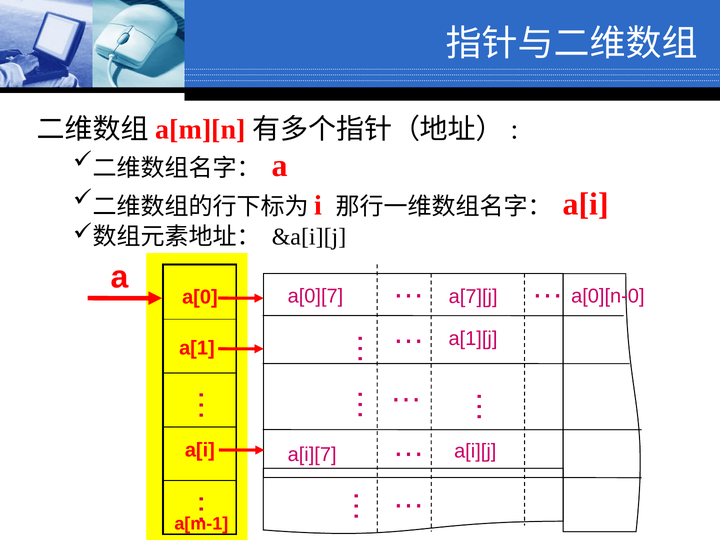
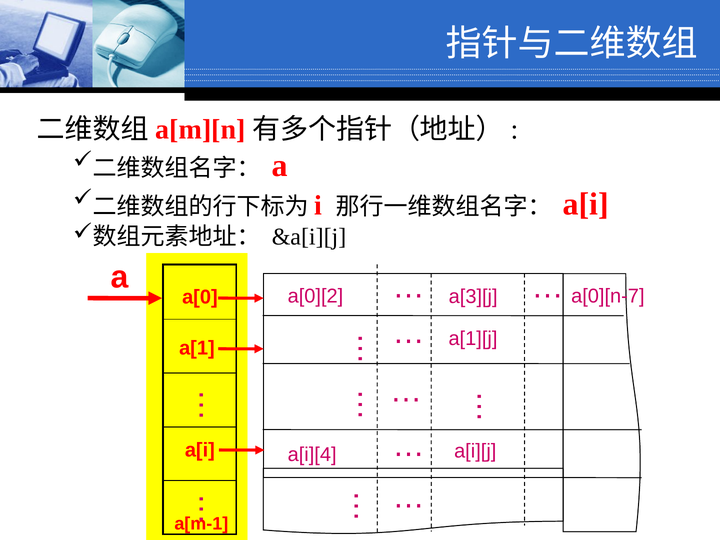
a[0][7: a[0][7 -> a[0][2
a[0][n-0: a[0][n-0 -> a[0][n-7
a[7][j: a[7][j -> a[3][j
a[i][7: a[i][7 -> a[i][4
